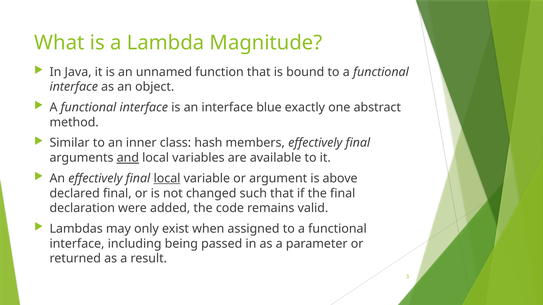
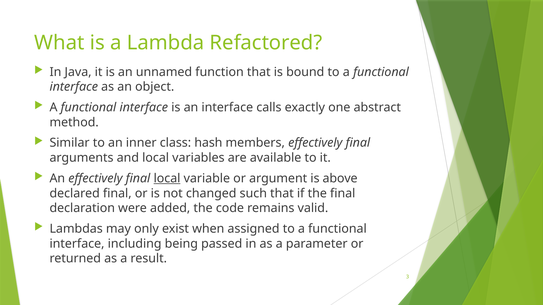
Magnitude: Magnitude -> Refactored
blue: blue -> calls
and underline: present -> none
